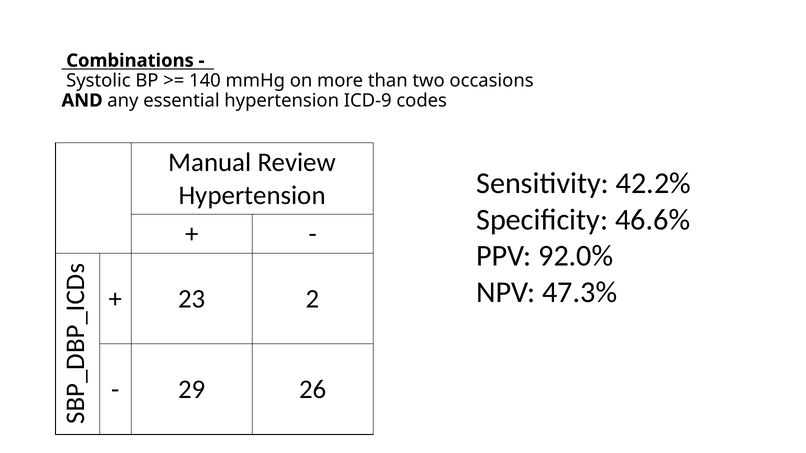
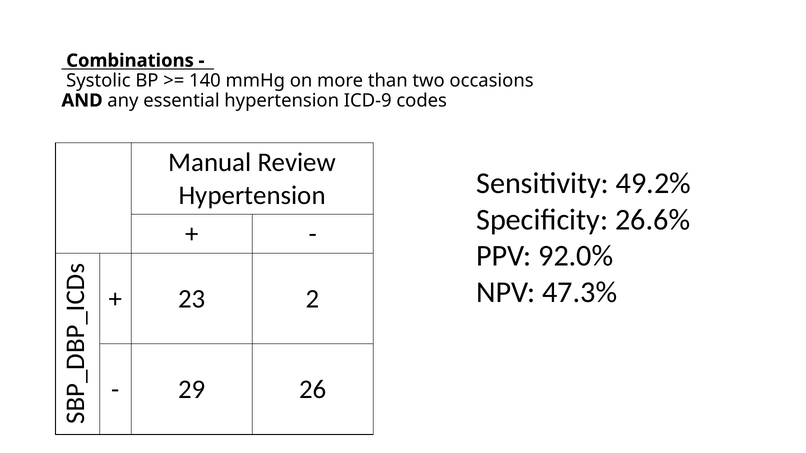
42.2%: 42.2% -> 49.2%
46.6%: 46.6% -> 26.6%
